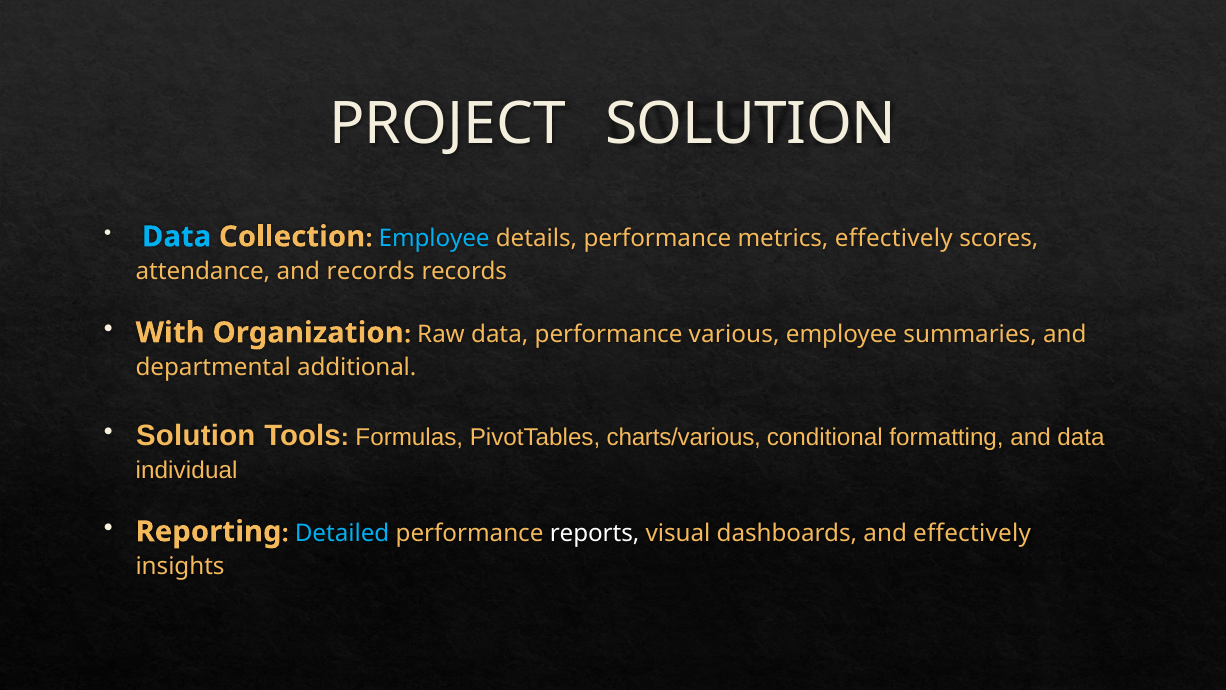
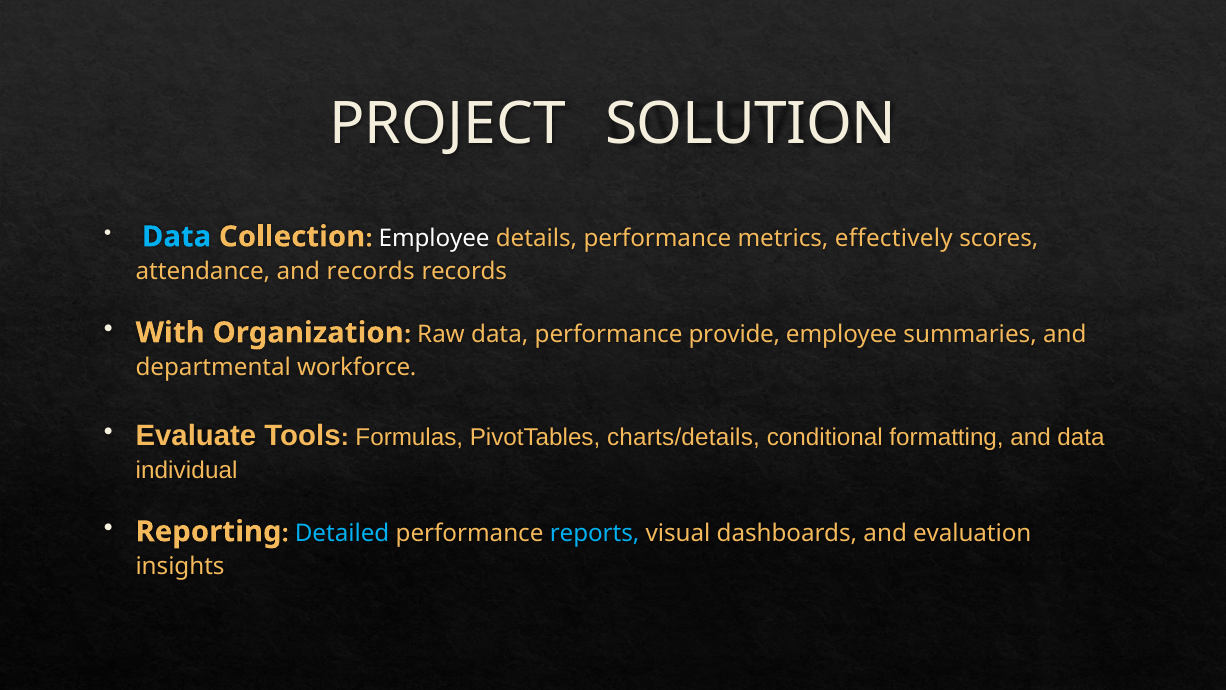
Employee at (434, 238) colour: light blue -> white
various: various -> provide
additional: additional -> workforce
Solution at (196, 435): Solution -> Evaluate
charts/various: charts/various -> charts/details
reports colour: white -> light blue
and effectively: effectively -> evaluation
